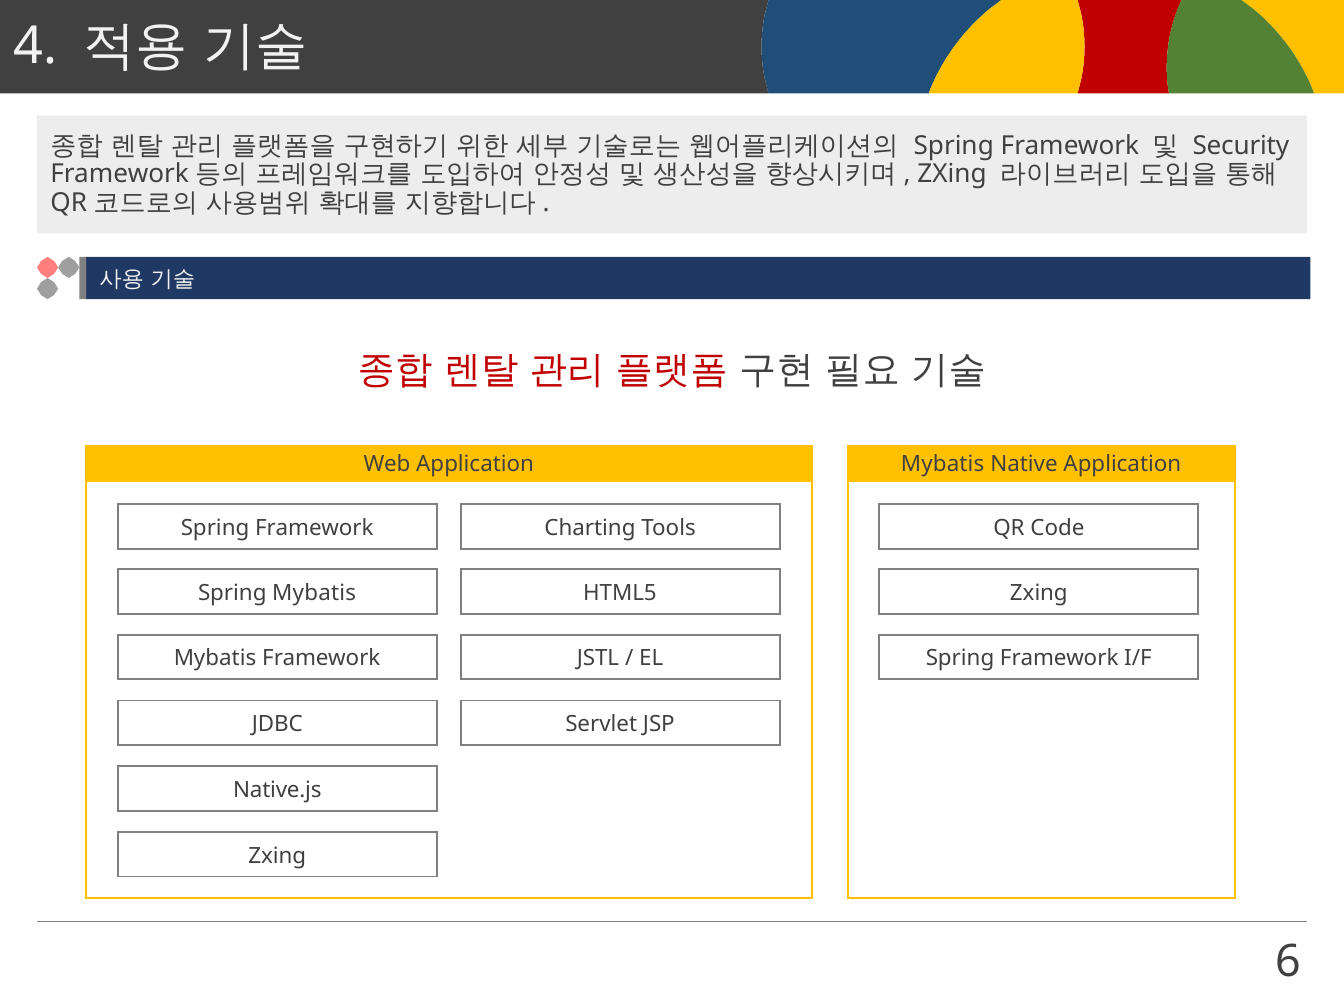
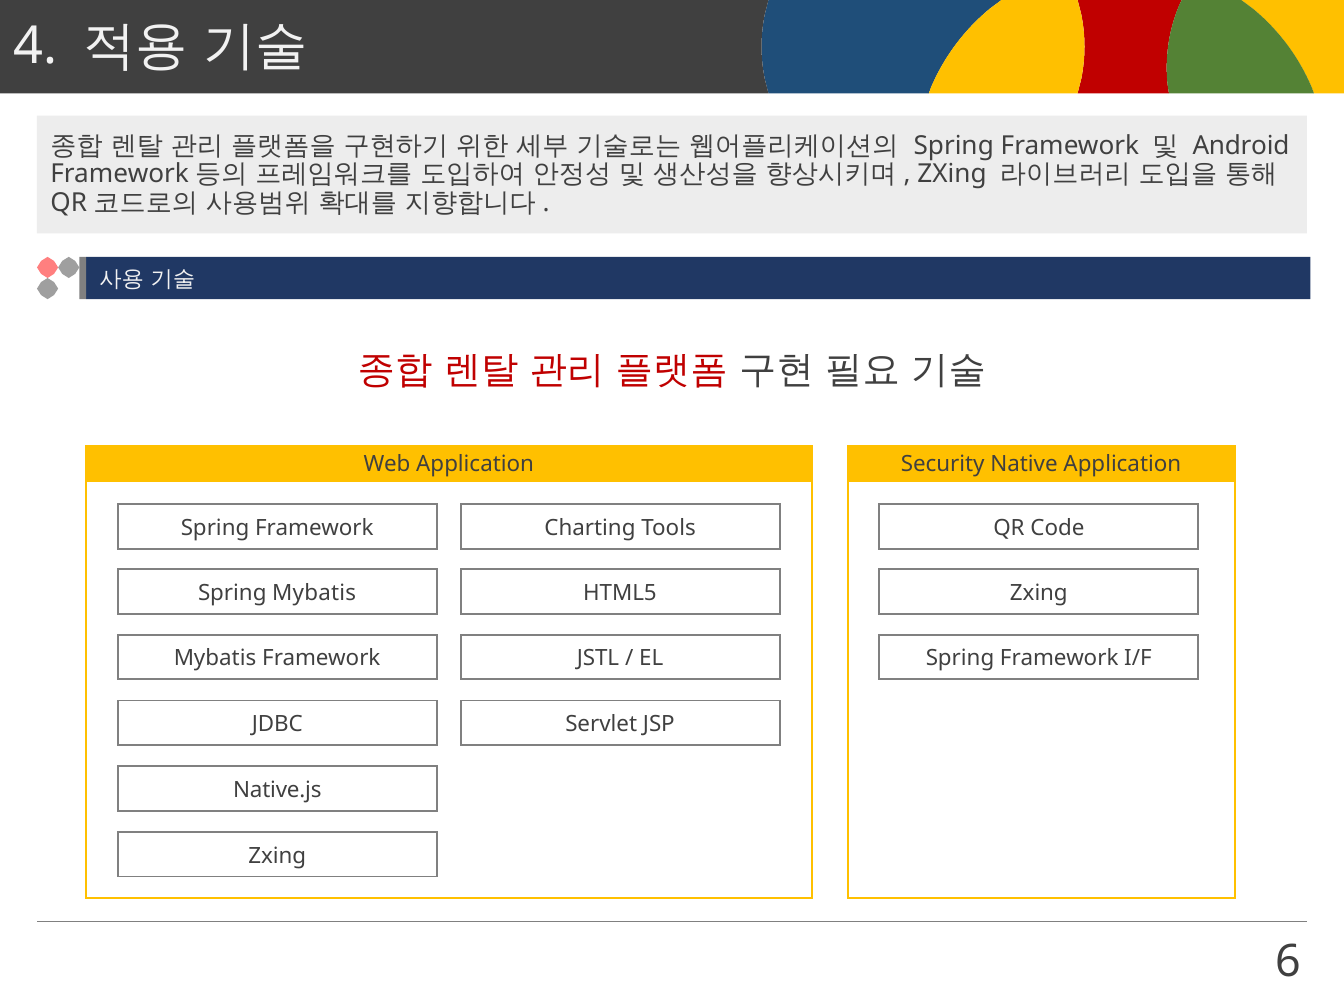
Security: Security -> Android
Application Mybatis: Mybatis -> Security
